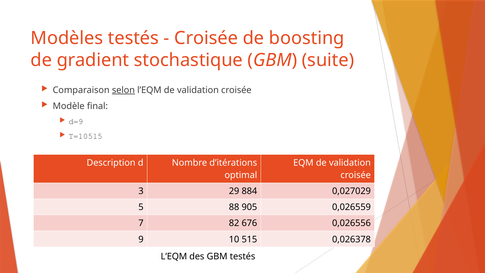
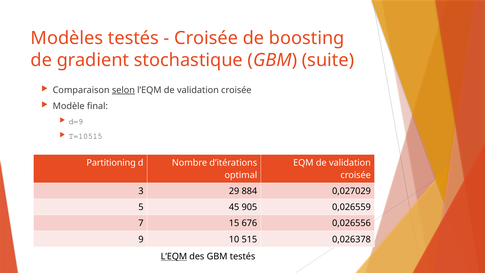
Description: Description -> Partitioning
88: 88 -> 45
82: 82 -> 15
L’EQM at (174, 256) underline: none -> present
